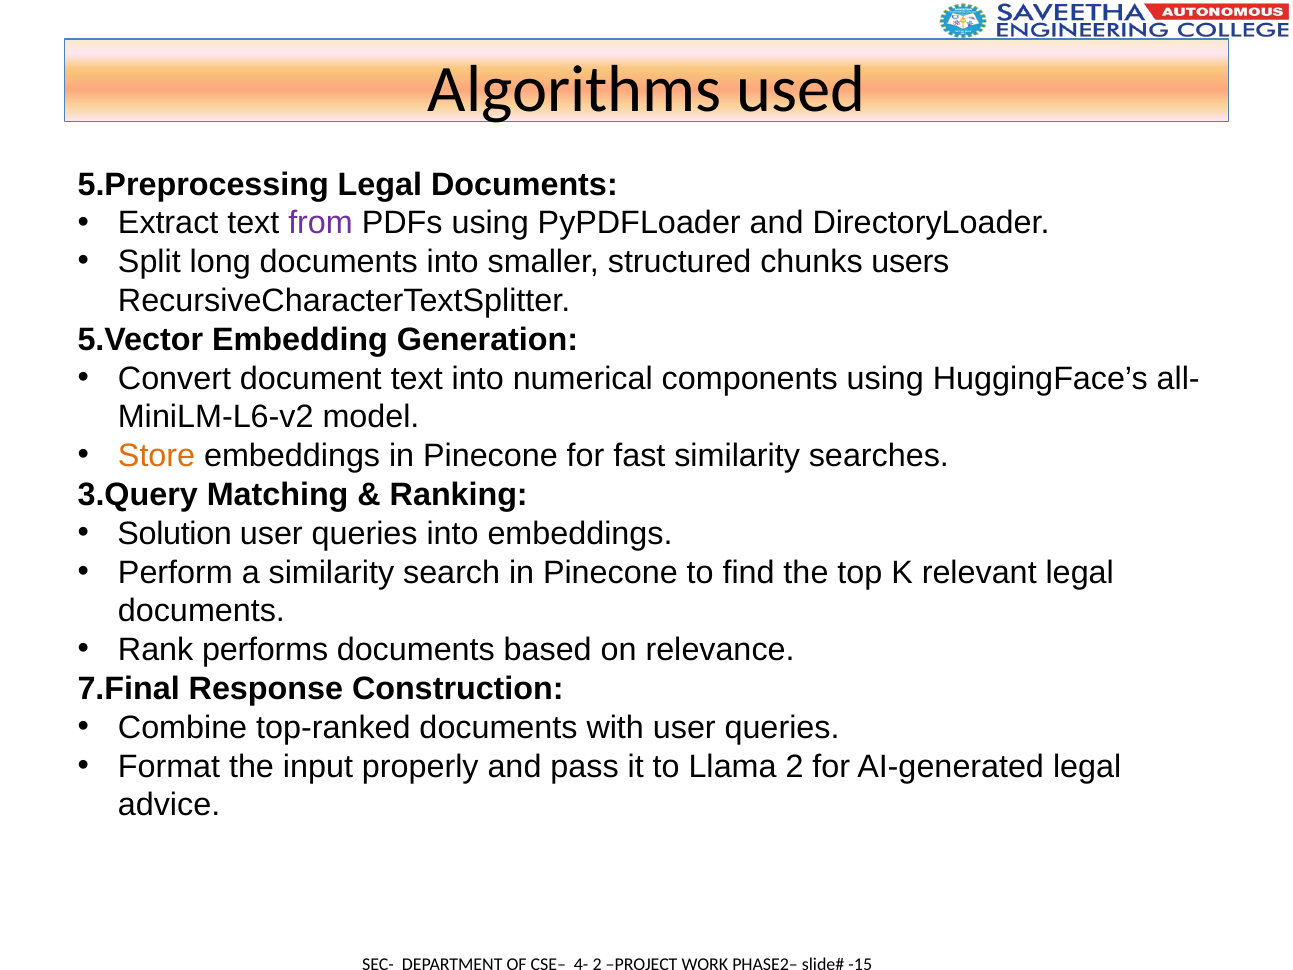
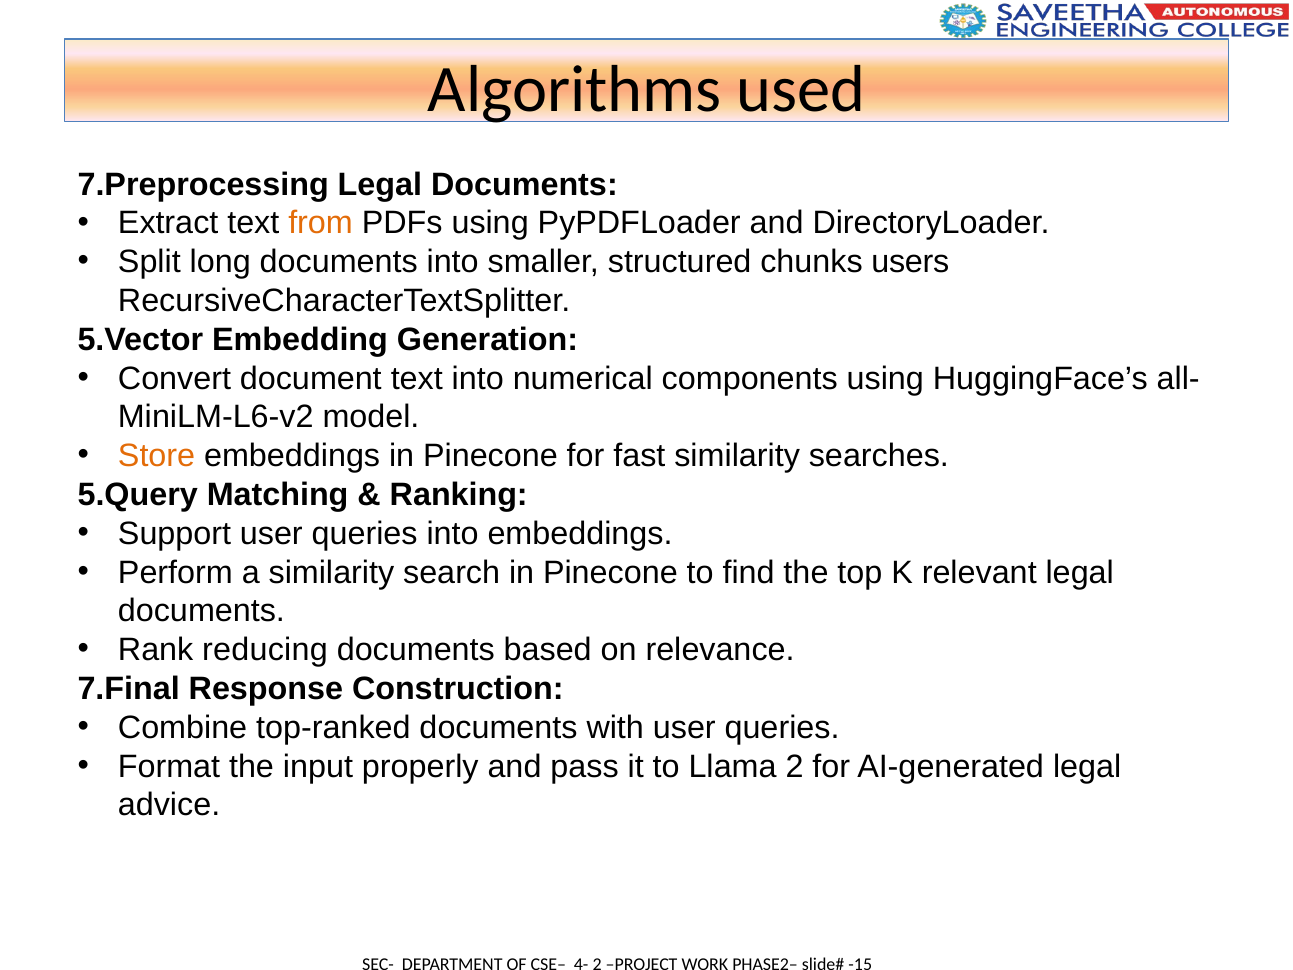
5.Preprocessing: 5.Preprocessing -> 7.Preprocessing
from colour: purple -> orange
3.Query: 3.Query -> 5.Query
Solution: Solution -> Support
performs: performs -> reducing
